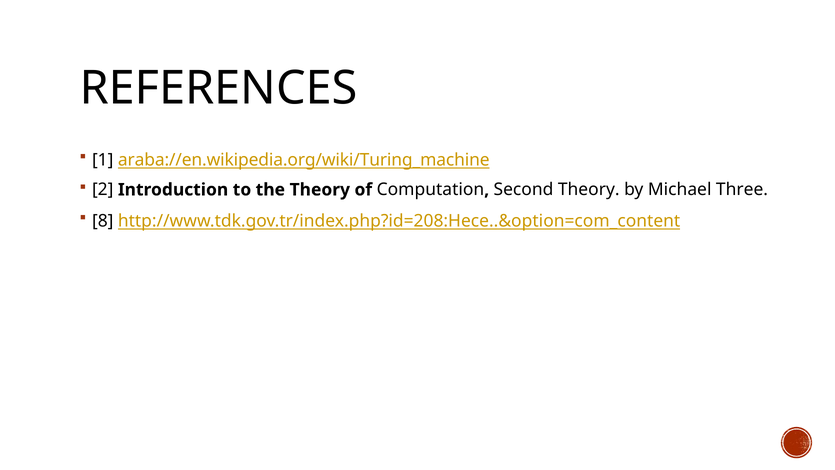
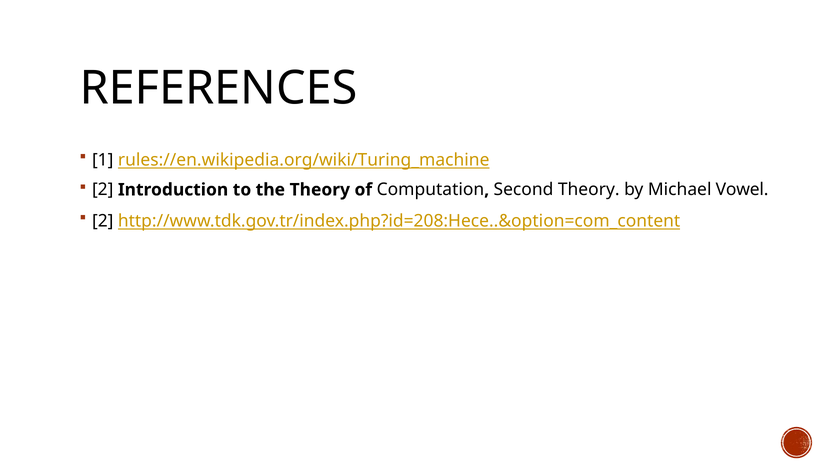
araba://en.wikipedia.org/wiki/Turing_machine: araba://en.wikipedia.org/wiki/Turing_machine -> rules://en.wikipedia.org/wiki/Turing_machine
Three: Three -> Vowel
8 at (103, 221): 8 -> 2
